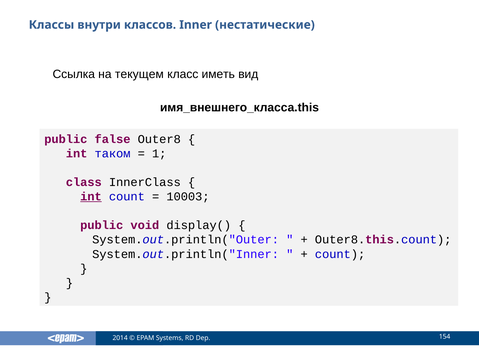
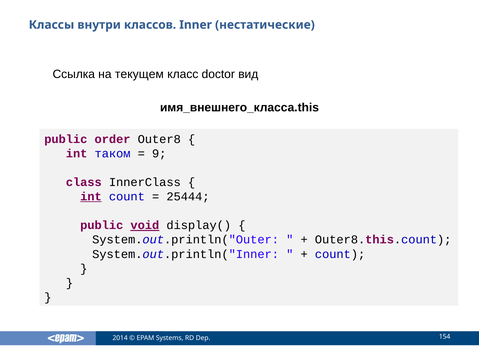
иметь: иметь -> doctor
false: false -> order
1: 1 -> 9
10003: 10003 -> 25444
void underline: none -> present
